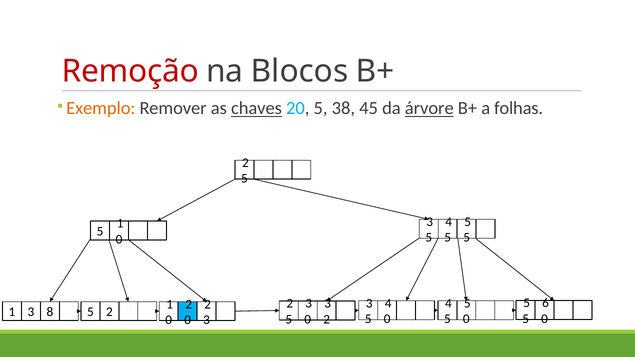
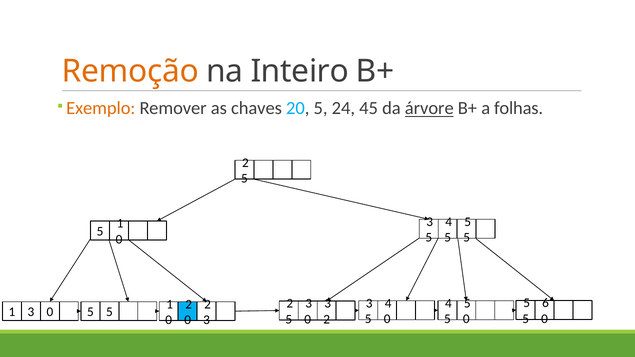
Remoção colour: red -> orange
Blocos: Blocos -> Inteiro
chaves underline: present -> none
38: 38 -> 24
1 3 8: 8 -> 0
2 at (109, 312): 2 -> 5
